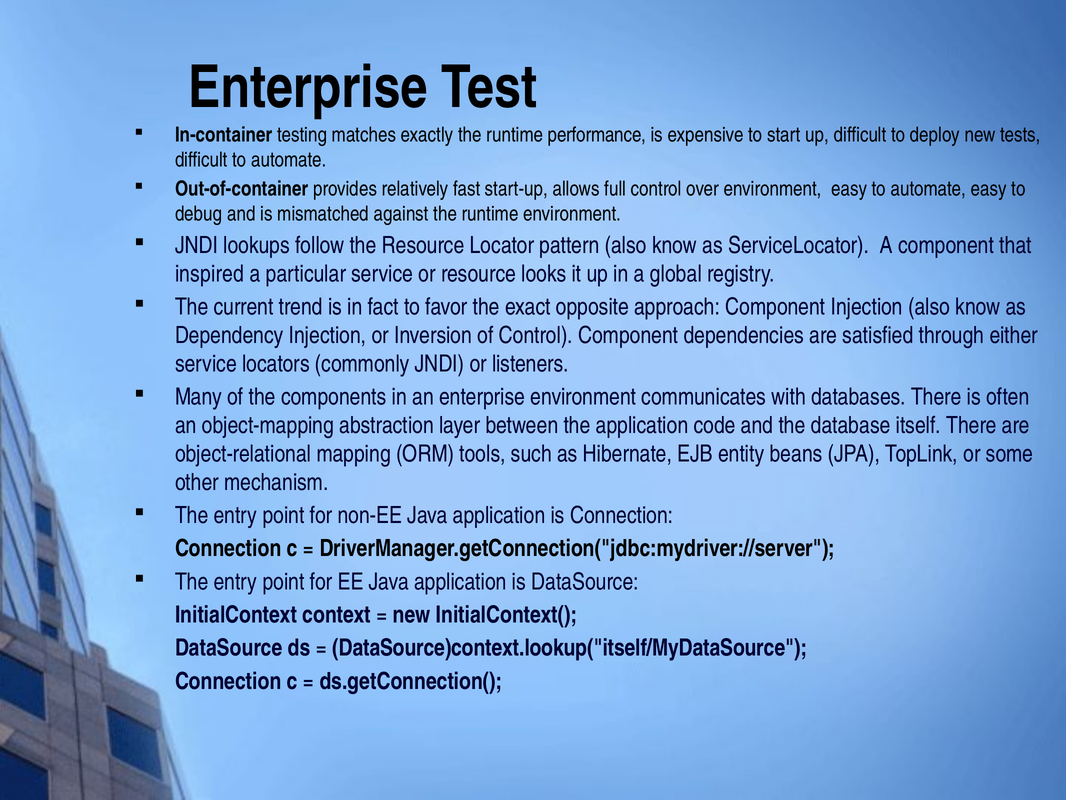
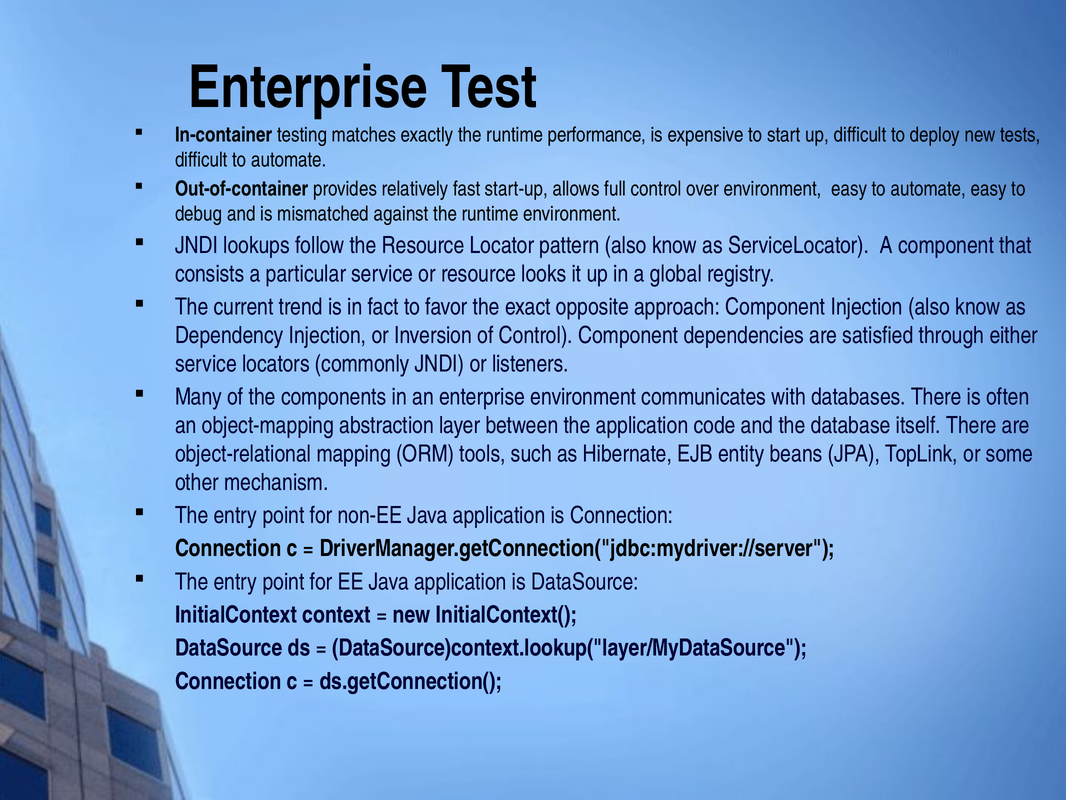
inspired: inspired -> consists
DataSource)context.lookup("itself/MyDataSource: DataSource)context.lookup("itself/MyDataSource -> DataSource)context.lookup("layer/MyDataSource
